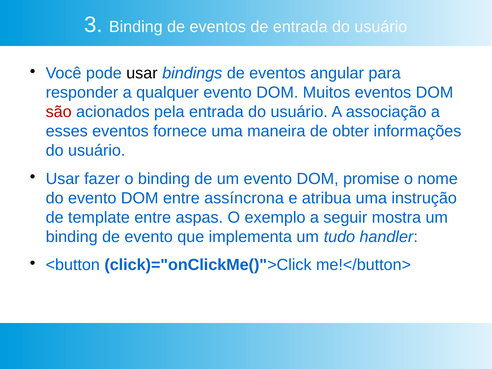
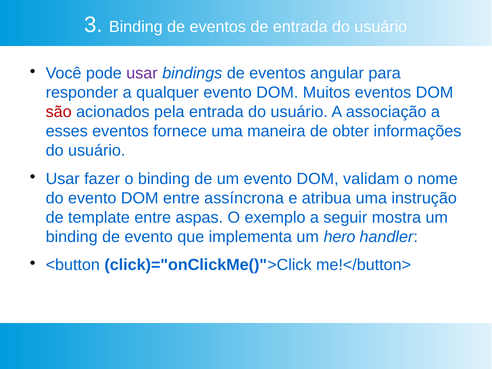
usar at (142, 73) colour: black -> purple
promise: promise -> validam
tudo: tudo -> hero
